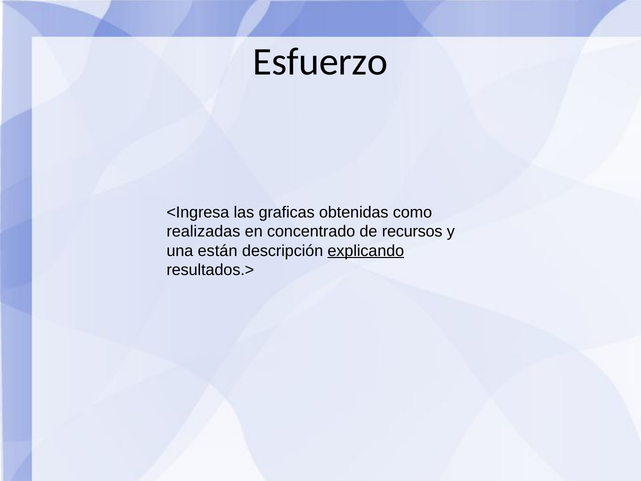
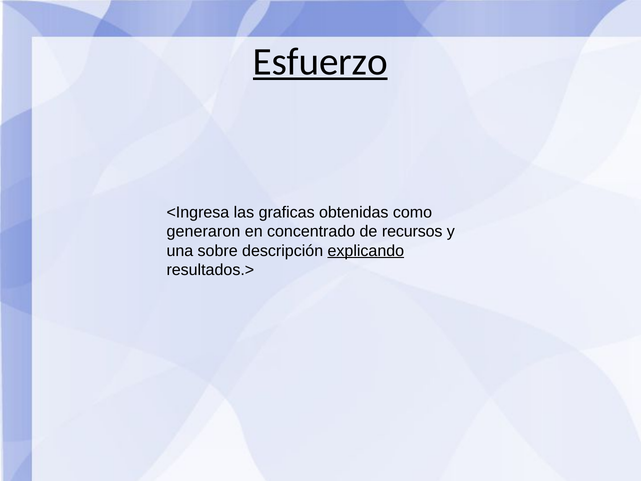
Esfuerzo underline: none -> present
realizadas: realizadas -> generaron
están: están -> sobre
